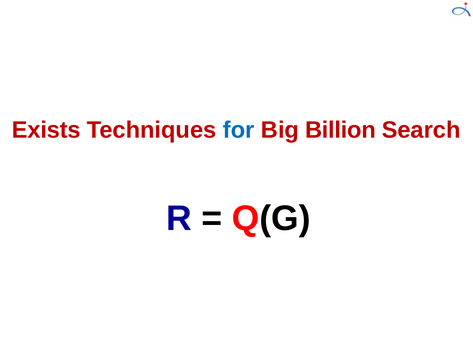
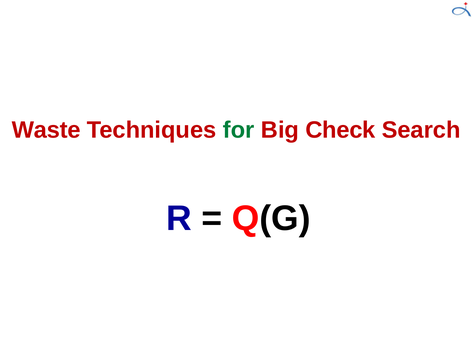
Exists: Exists -> Waste
for colour: blue -> green
Billion: Billion -> Check
